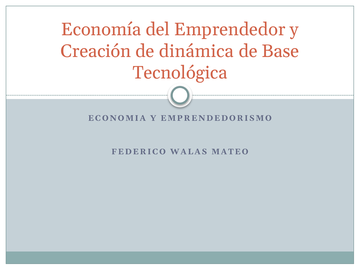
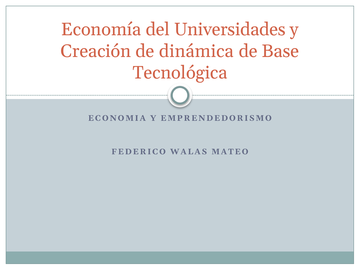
Emprendedor: Emprendedor -> Universidades
